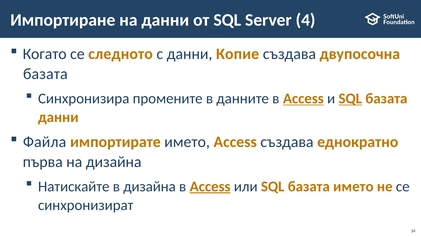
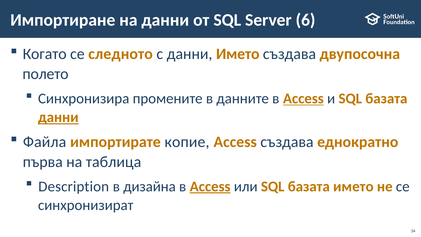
4: 4 -> 6
данни Копие: Копие -> Името
базата at (45, 74): базата -> полето
SQL at (350, 98) underline: present -> none
данни at (58, 117) underline: none -> present
импортирате името: името -> копие
на дизайна: дизайна -> таблица
Натискайте: Натискайте -> Description
